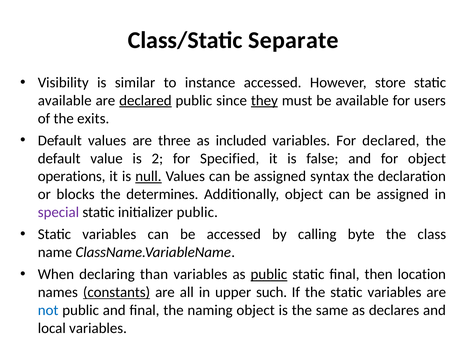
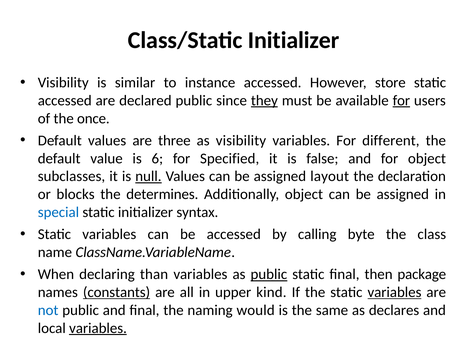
Class/Static Separate: Separate -> Initializer
available at (65, 100): available -> accessed
declared at (145, 100) underline: present -> none
for at (401, 100) underline: none -> present
exits: exits -> once
as included: included -> visibility
For declared: declared -> different
2: 2 -> 6
operations: operations -> subclasses
syntax: syntax -> layout
special colour: purple -> blue
initializer public: public -> syntax
location: location -> package
such: such -> kind
variables at (394, 292) underline: none -> present
naming object: object -> would
variables at (98, 327) underline: none -> present
